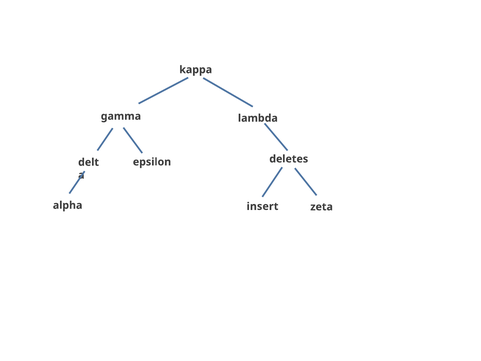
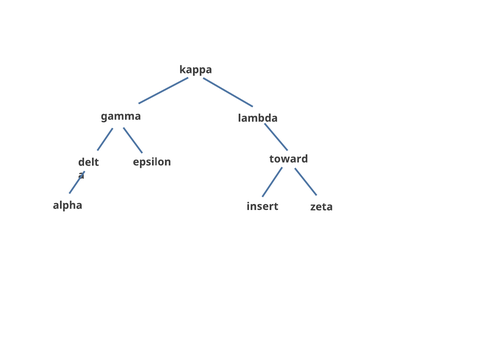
deletes: deletes -> toward
